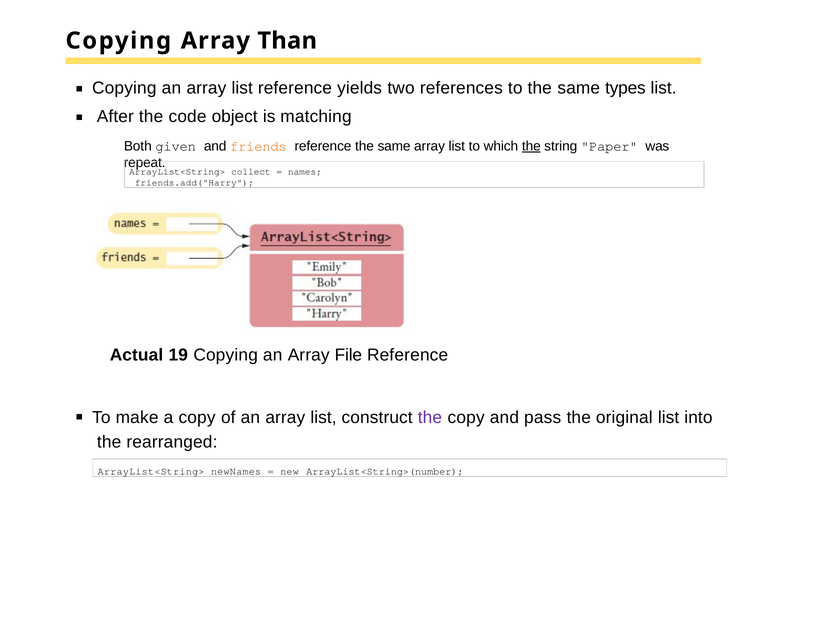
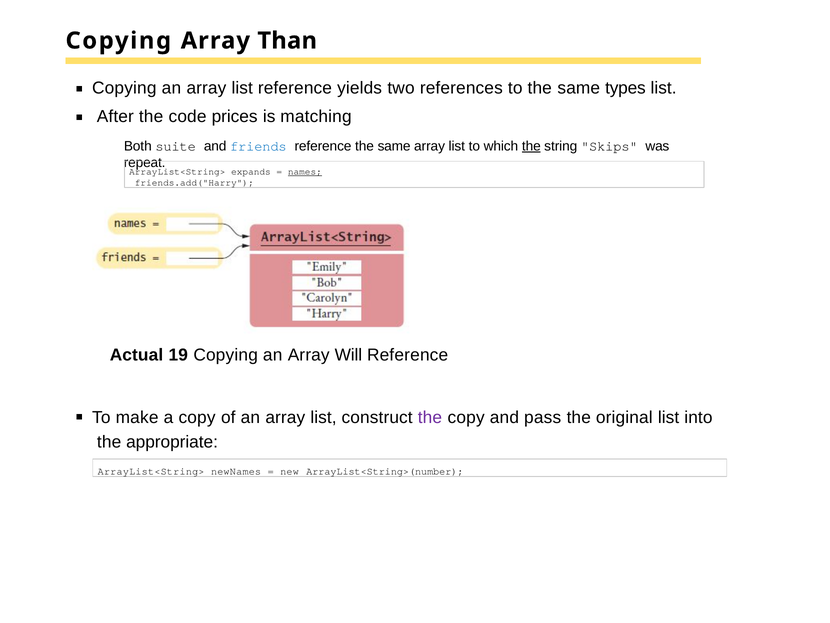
object: object -> prices
given: given -> suite
friends colour: orange -> blue
Paper: Paper -> Skips
collect: collect -> expands
names underline: none -> present
File: File -> Will
rearranged: rearranged -> appropriate
